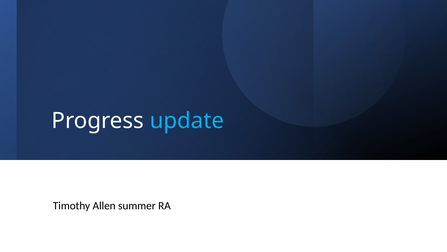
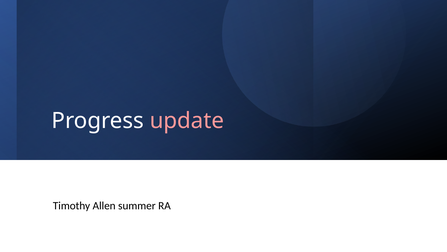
update colour: light blue -> pink
